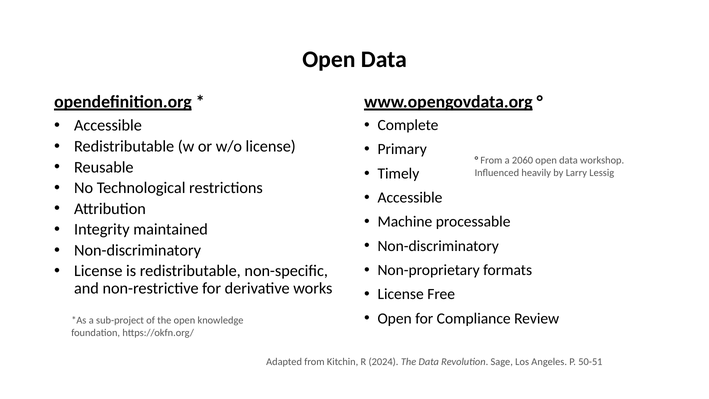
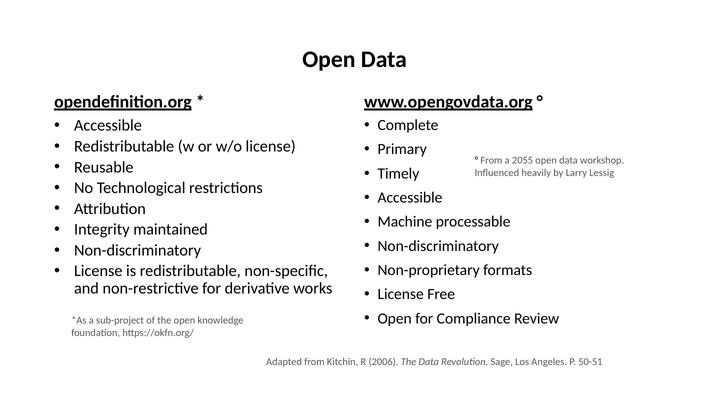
2060: 2060 -> 2055
2024: 2024 -> 2006
